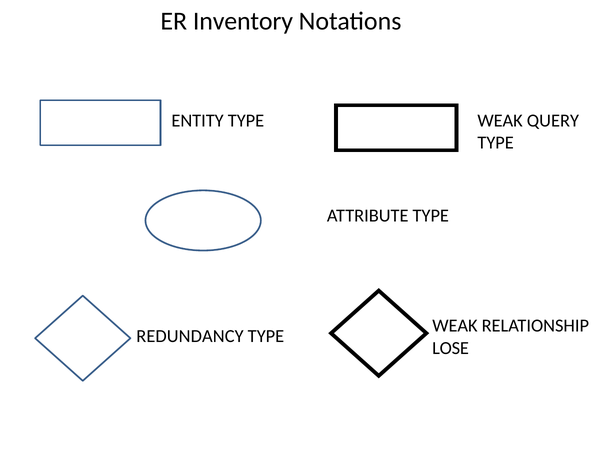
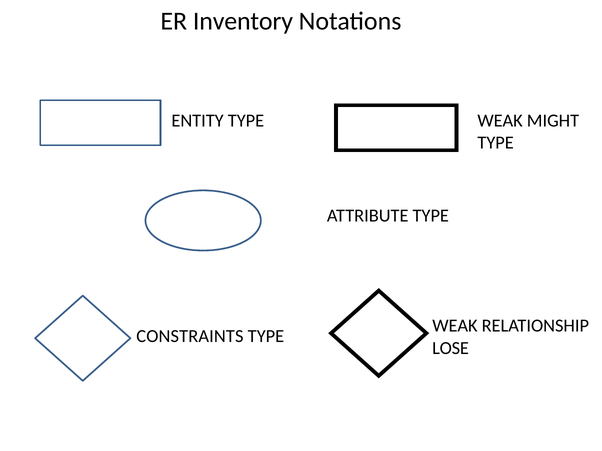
QUERY: QUERY -> MIGHT
REDUNDANCY: REDUNDANCY -> CONSTRAINTS
